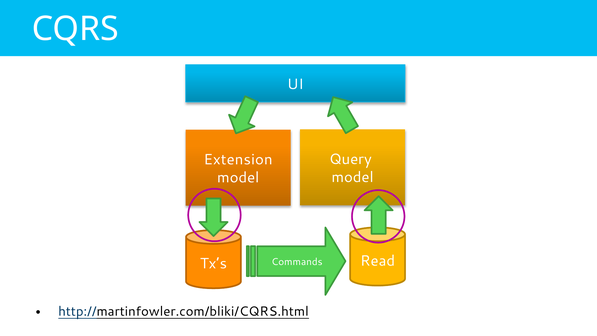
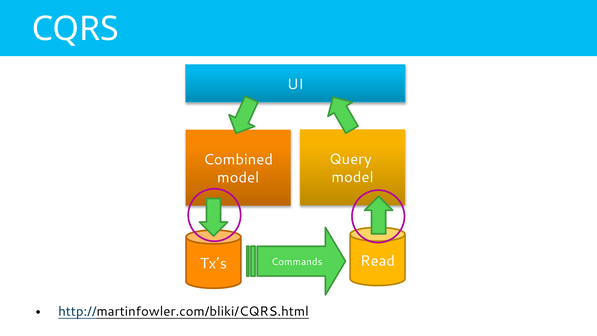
Extension: Extension -> Combined
